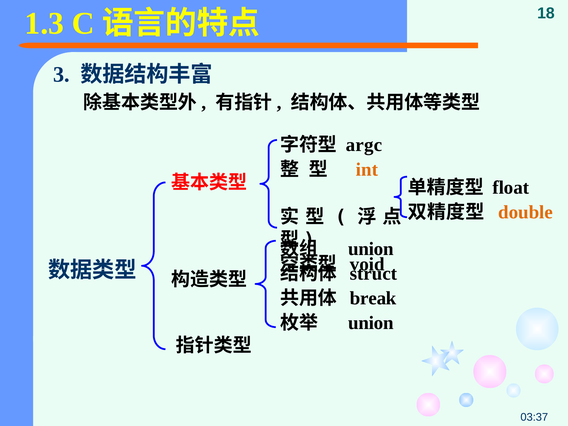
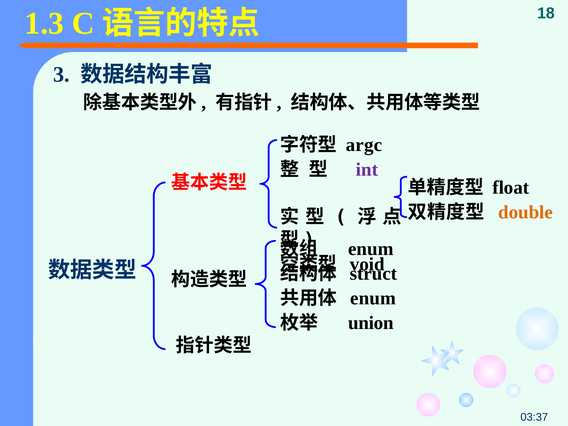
int colour: orange -> purple
union at (371, 249): union -> enum
break at (373, 298): break -> enum
